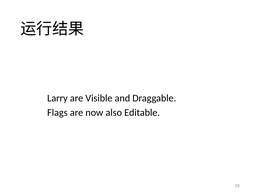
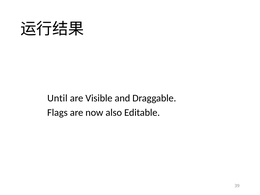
Larry: Larry -> Until
